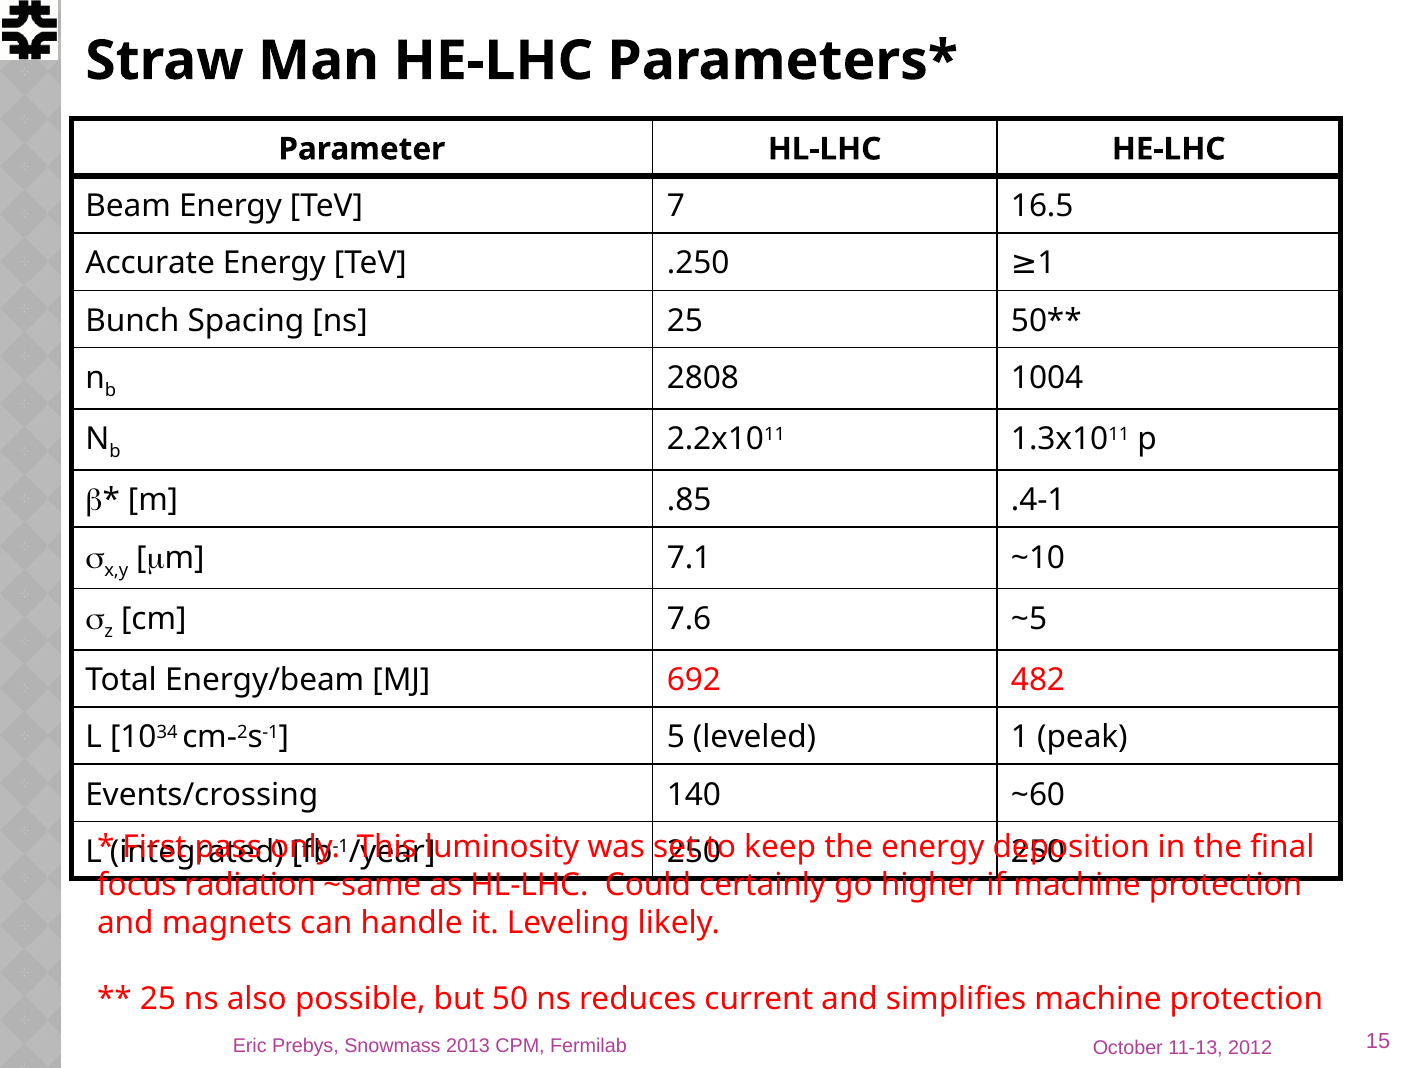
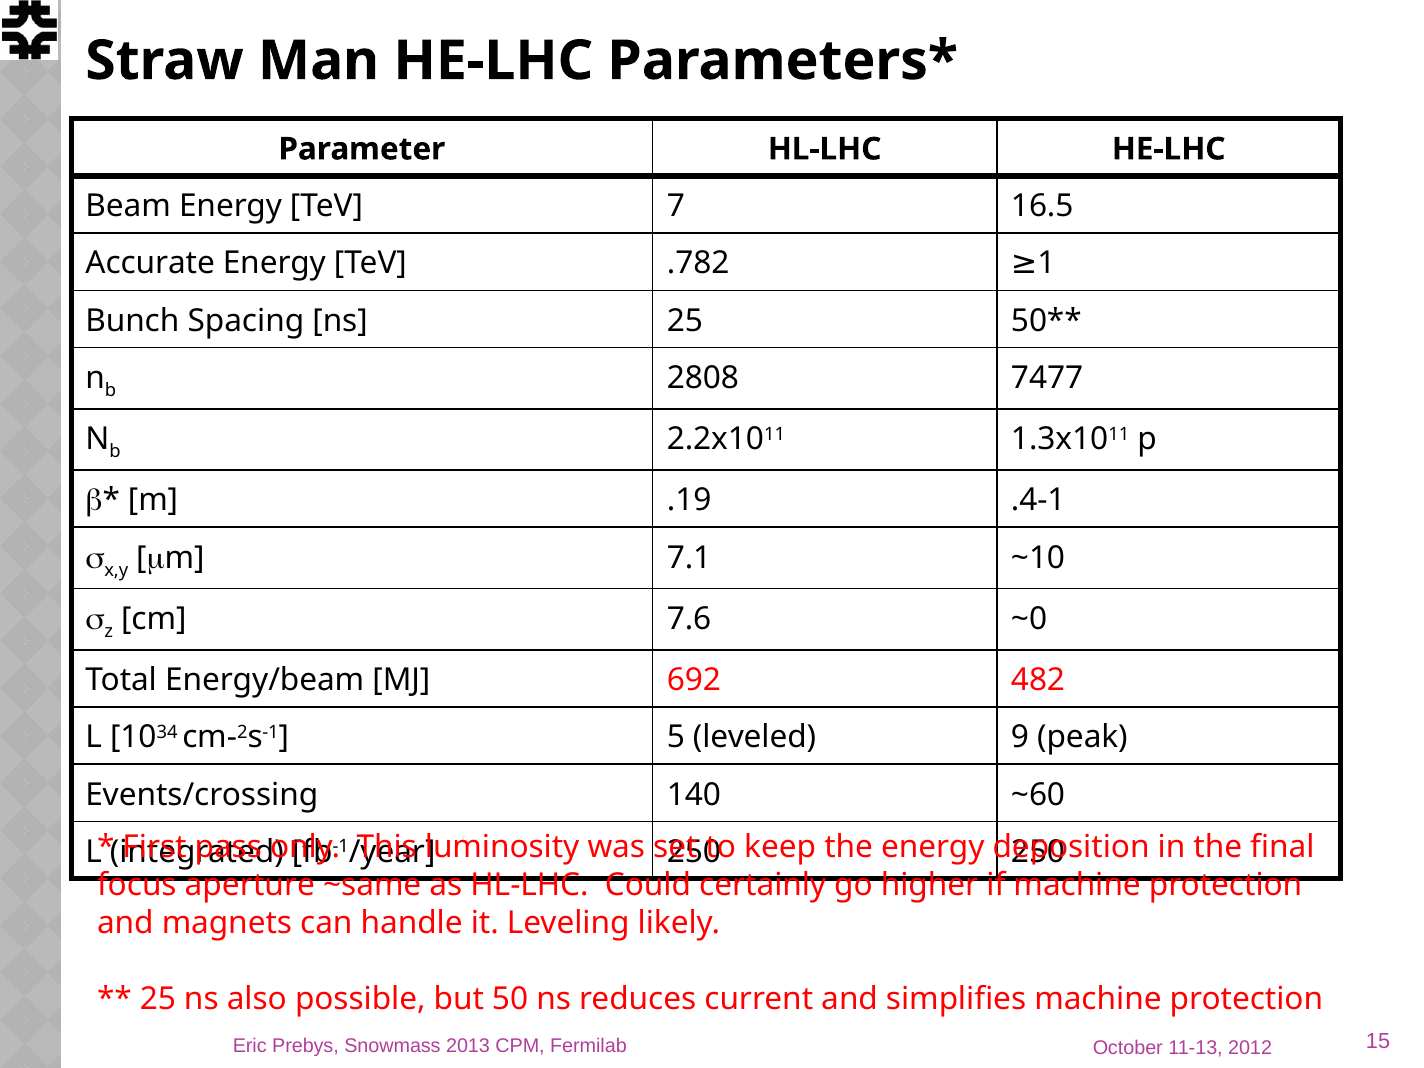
.250: .250 -> .782
1004: 1004 -> 7477
.85: .85 -> .19
~5: ~5 -> ~0
leveled 1: 1 -> 9
radiation: radiation -> aperture
